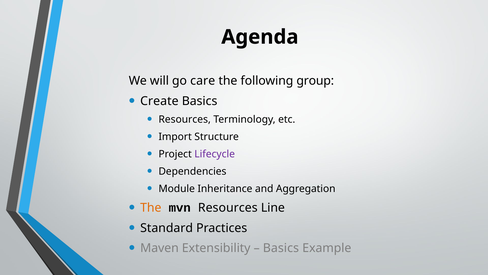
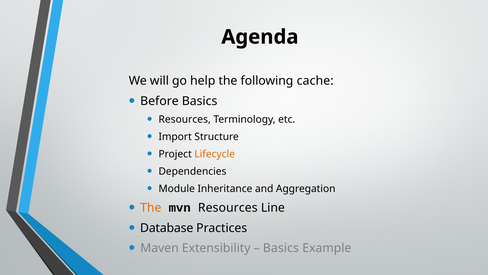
care: care -> help
group: group -> cache
Create: Create -> Before
Lifecycle colour: purple -> orange
Standard: Standard -> Database
